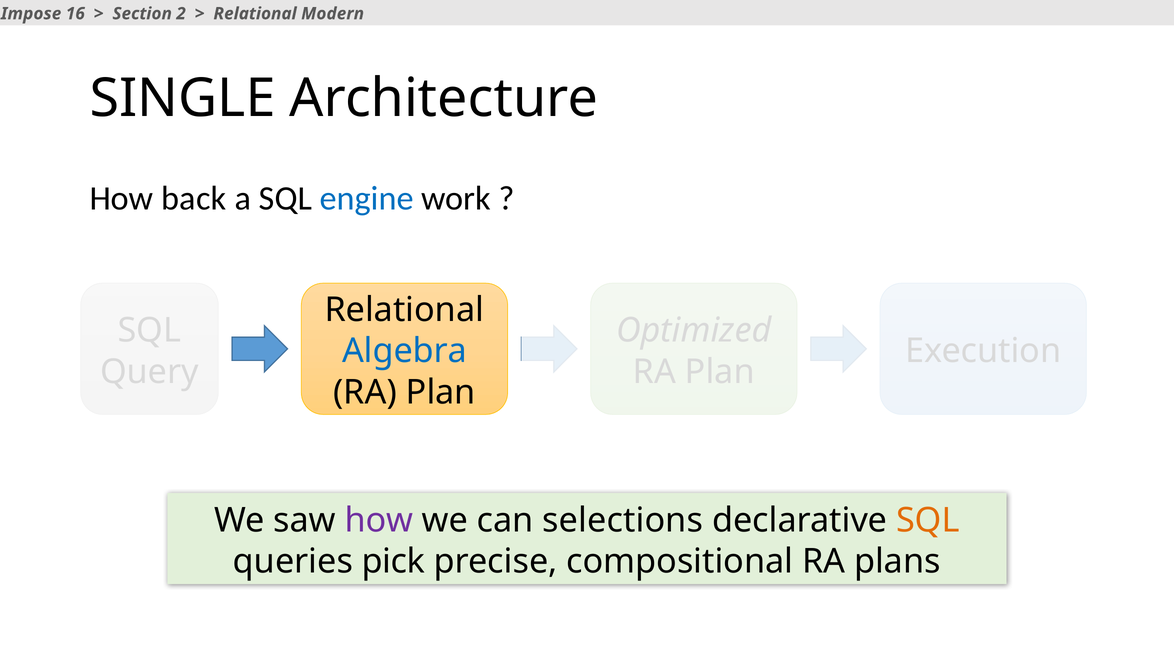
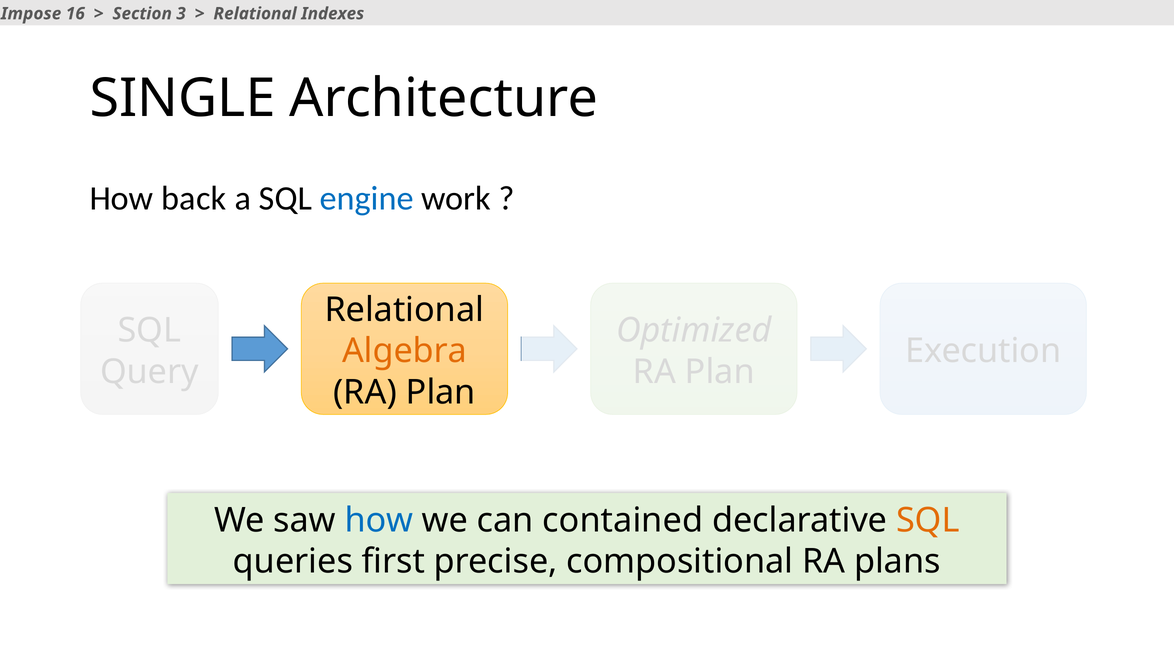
2: 2 -> 3
Modern: Modern -> Indexes
Algebra colour: blue -> orange
how at (379, 520) colour: purple -> blue
selections: selections -> contained
pick: pick -> first
